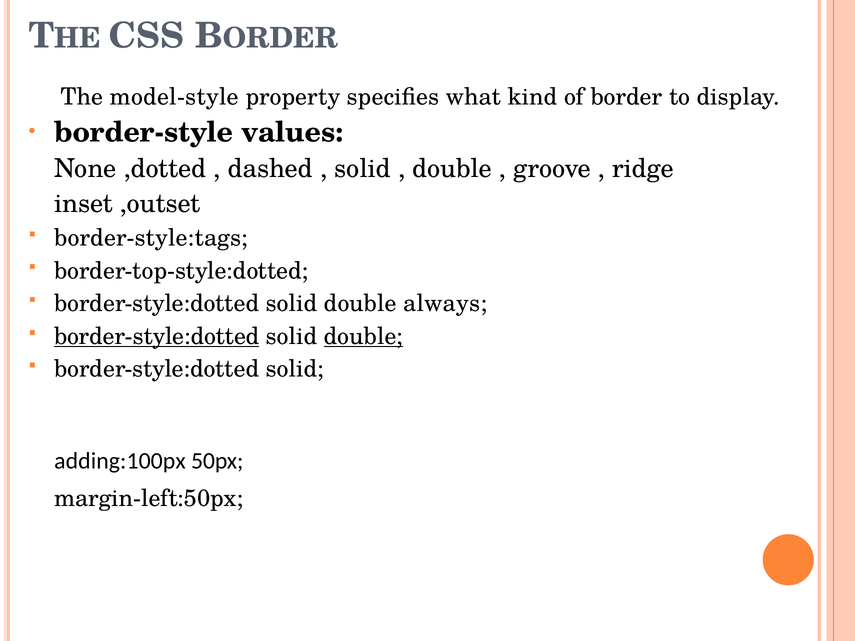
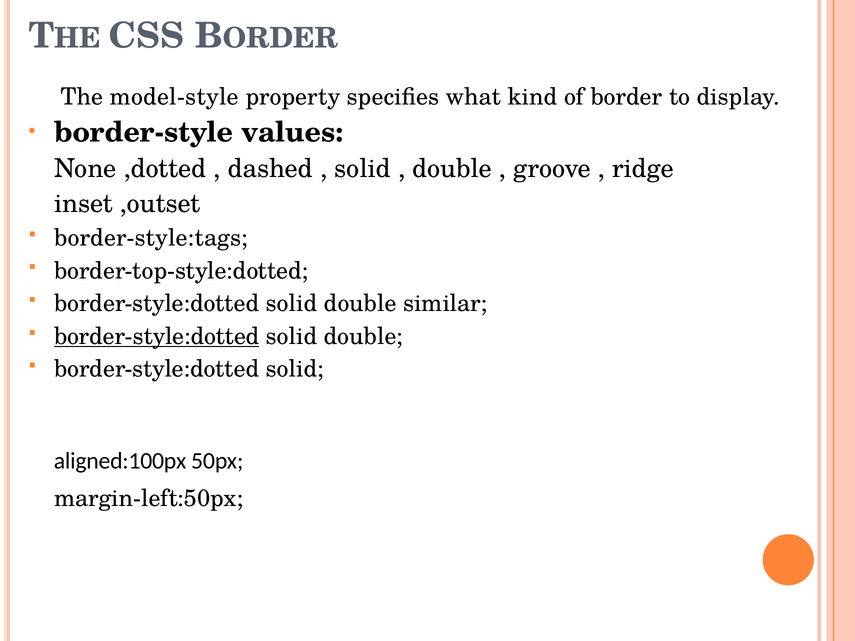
always: always -> similar
double at (363, 336) underline: present -> none
adding:100px: adding:100px -> aligned:100px
